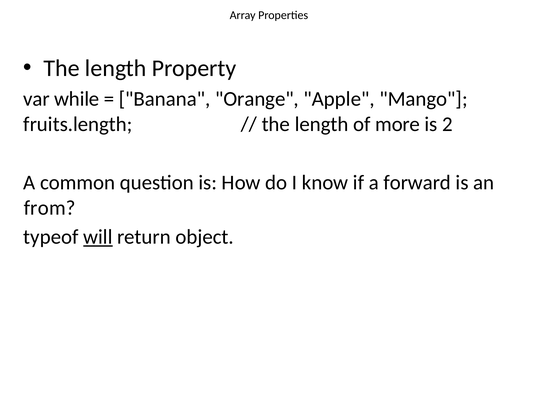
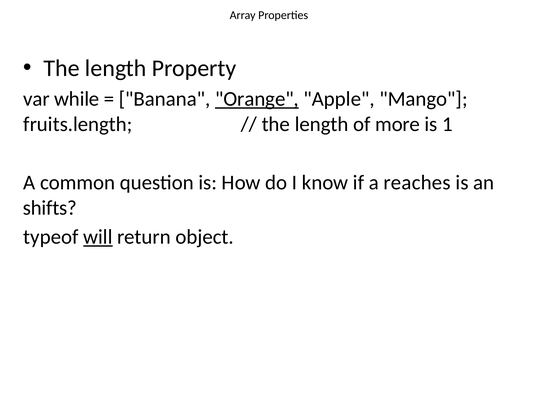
Orange underline: none -> present
2: 2 -> 1
forward: forward -> reaches
from: from -> shifts
